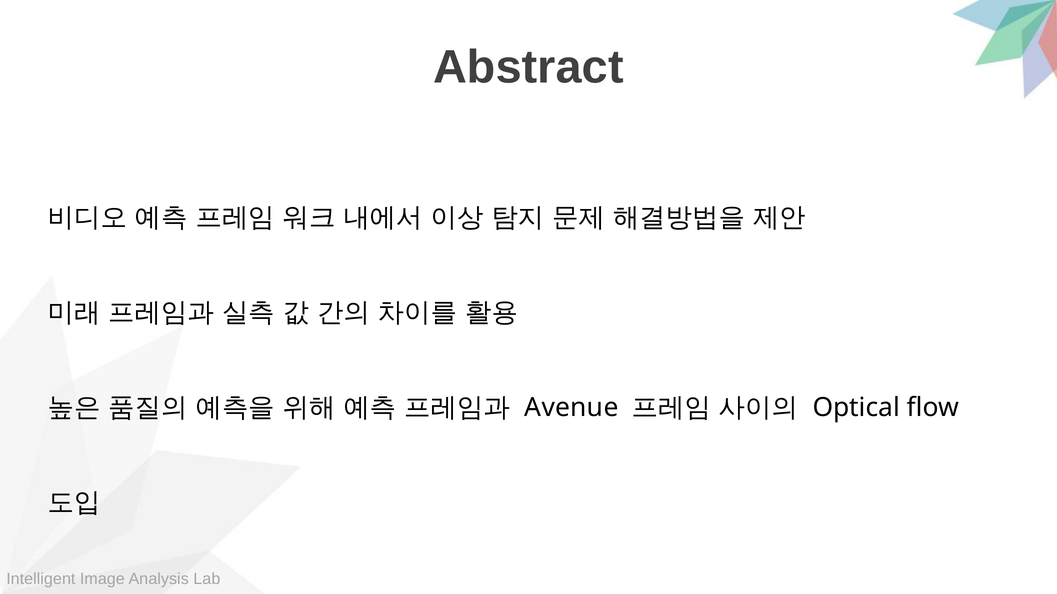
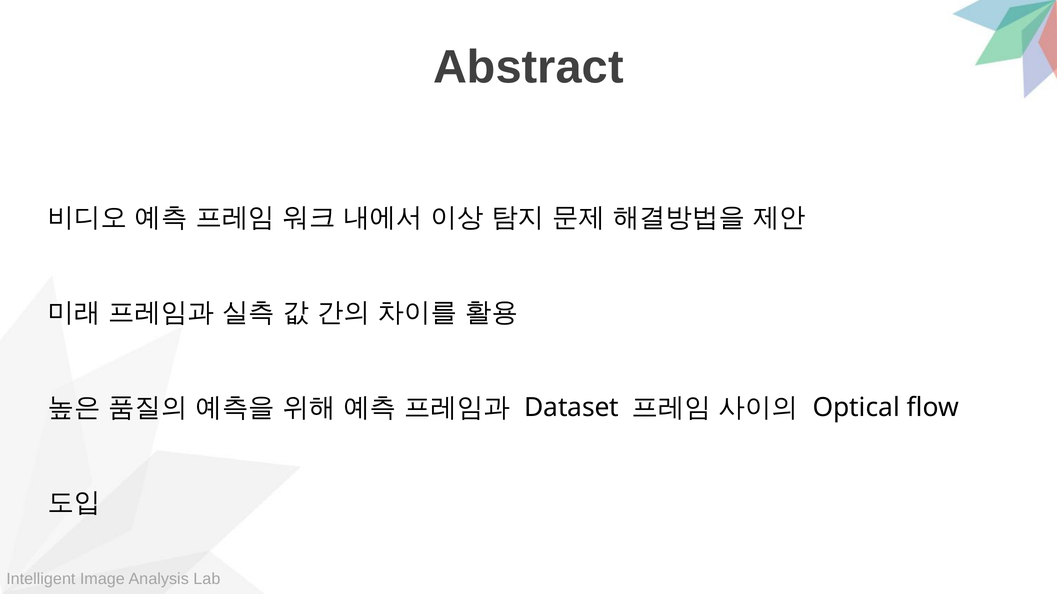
Avenue: Avenue -> Dataset
